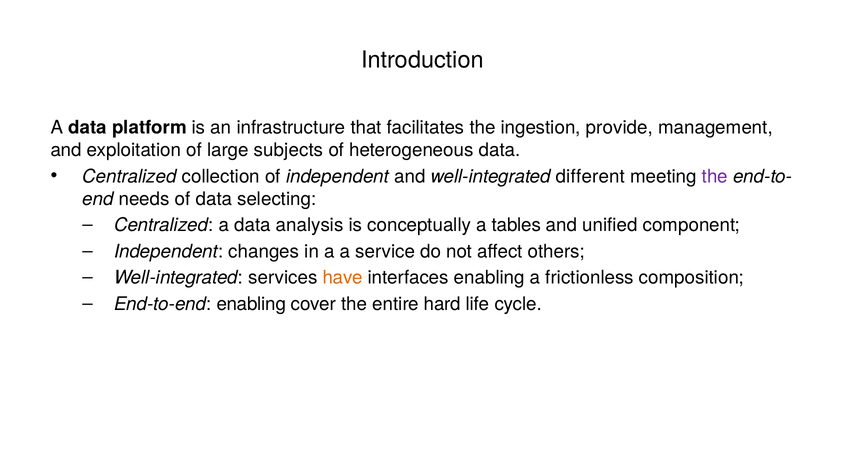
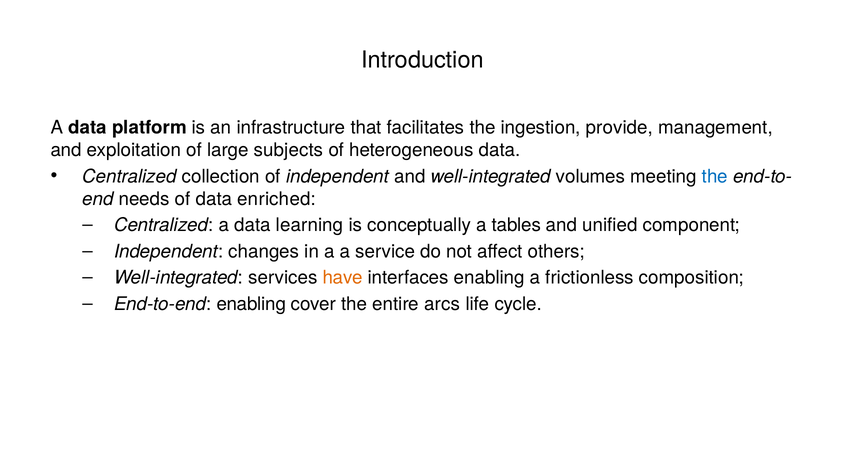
different: different -> volumes
the at (715, 177) colour: purple -> blue
selecting: selecting -> enriched
analysis: analysis -> learning
hard: hard -> arcs
